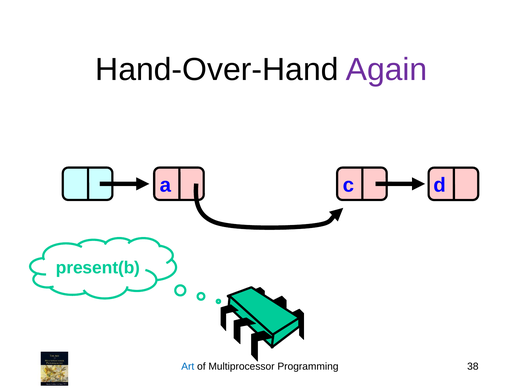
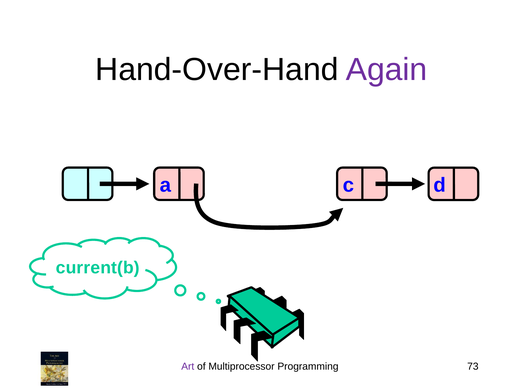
present(b: present(b -> current(b
Art colour: blue -> purple
38: 38 -> 73
